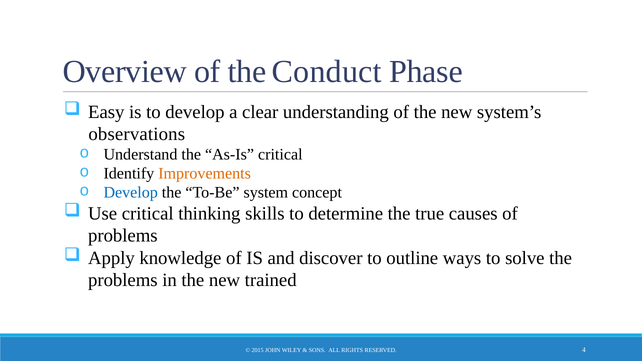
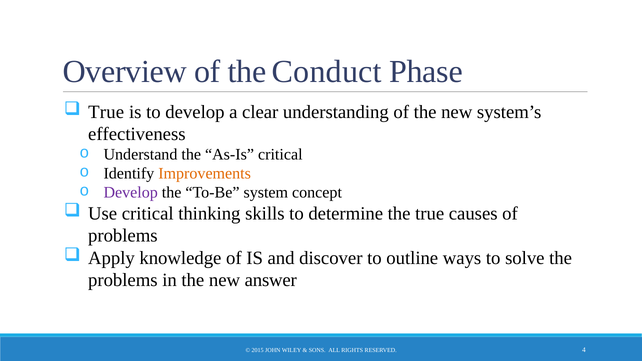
Easy at (106, 112): Easy -> True
observations: observations -> effectiveness
Develop at (131, 193) colour: blue -> purple
trained: trained -> answer
